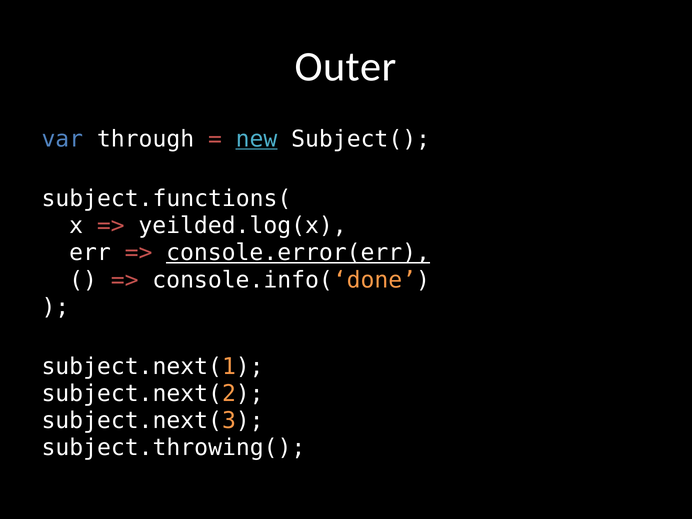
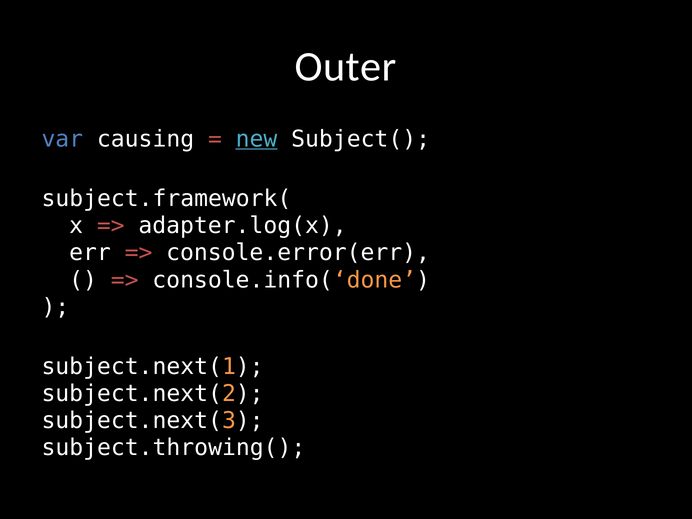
through: through -> causing
subject.functions(: subject.functions( -> subject.framework(
yeilded.log(x: yeilded.log(x -> adapter.log(x
console.error(err underline: present -> none
